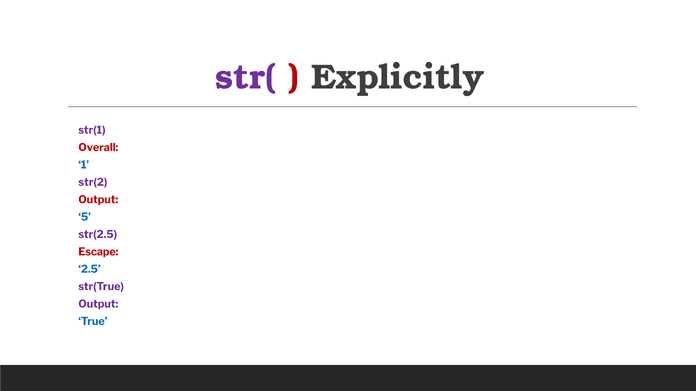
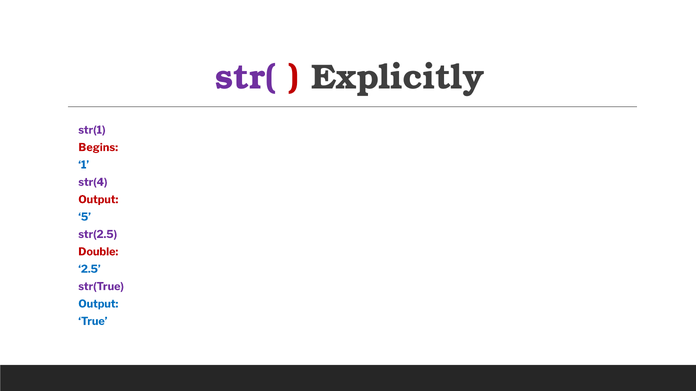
Overall: Overall -> Begins
str(2: str(2 -> str(4
Escape: Escape -> Double
Output at (98, 304) colour: purple -> blue
